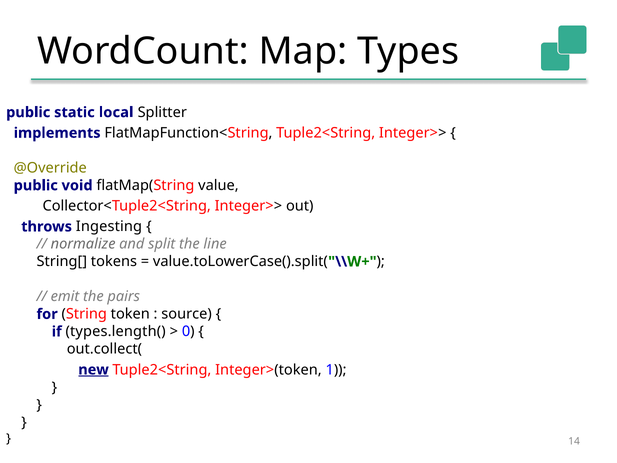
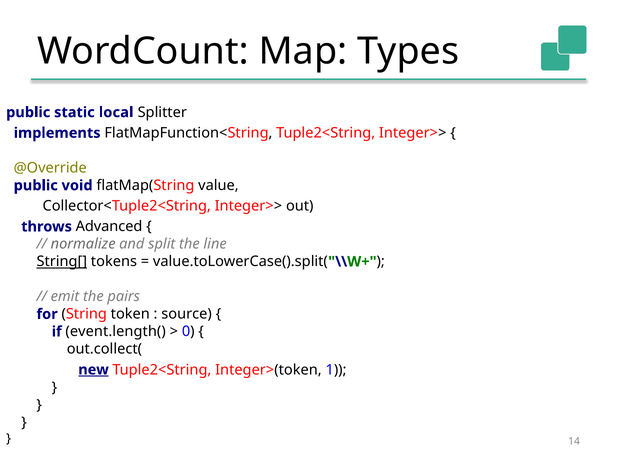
Ingesting: Ingesting -> Advanced
String[ underline: none -> present
types.length(: types.length( -> event.length(
